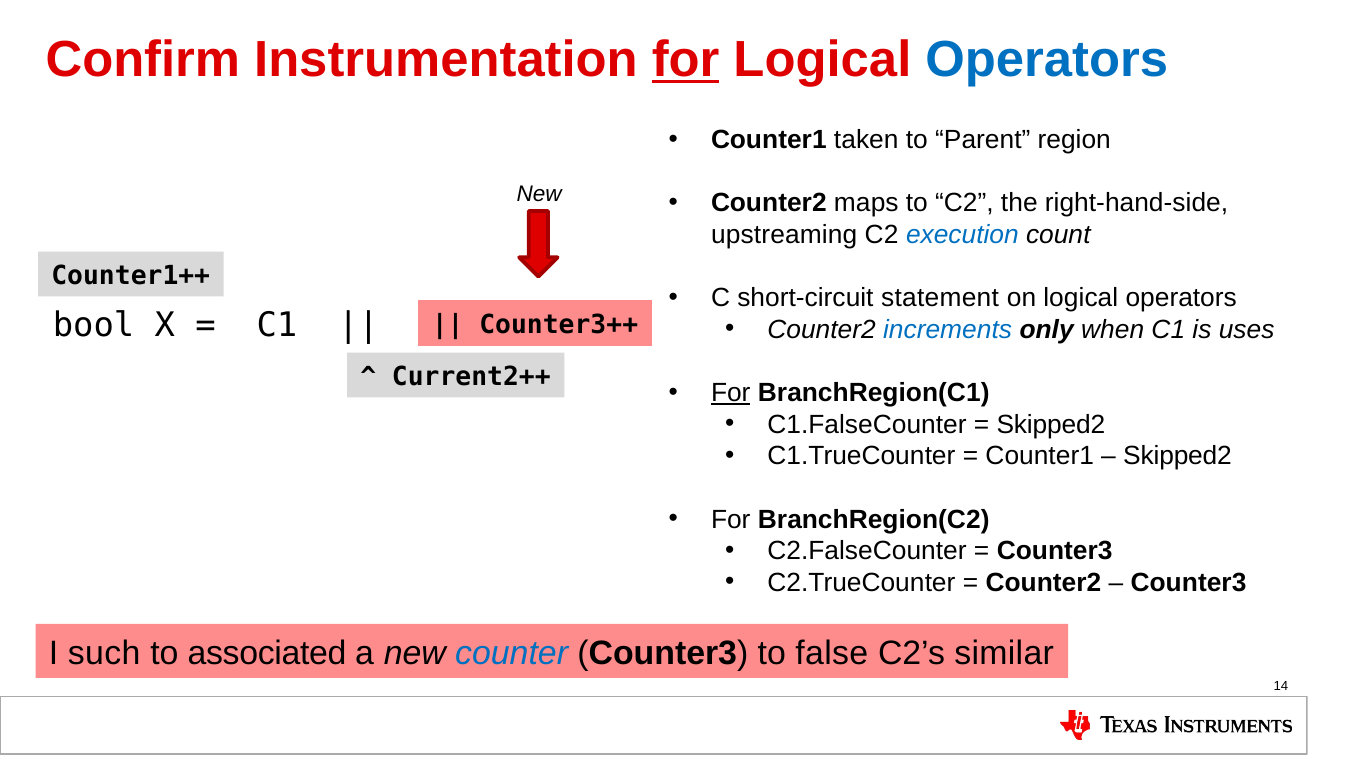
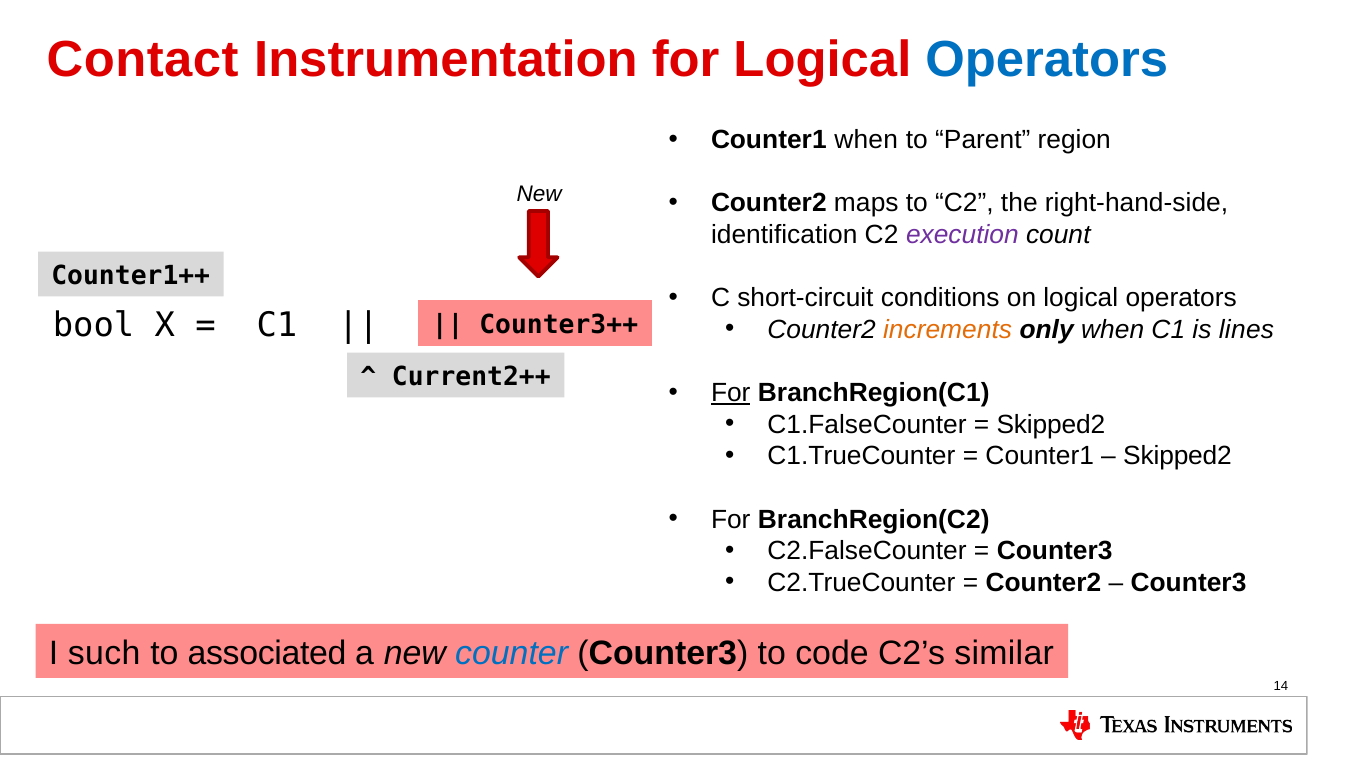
Confirm: Confirm -> Contact
for at (686, 60) underline: present -> none
Counter1 taken: taken -> when
upstreaming: upstreaming -> identification
execution colour: blue -> purple
statement: statement -> conditions
increments colour: blue -> orange
uses: uses -> lines
false: false -> code
